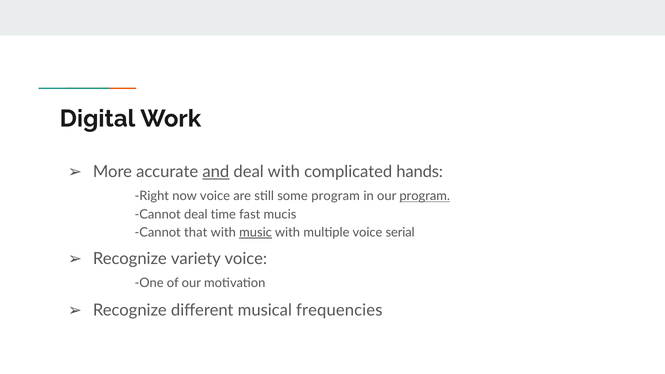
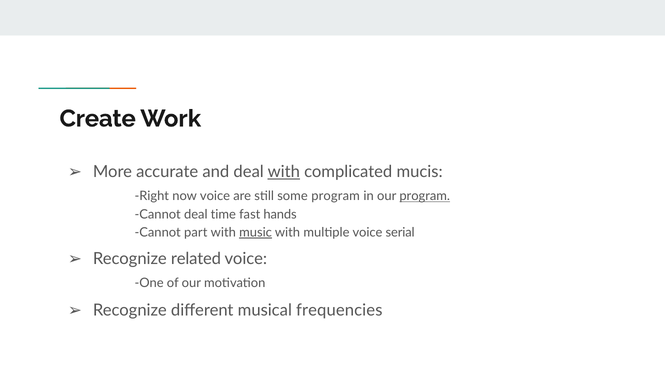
Digital: Digital -> Create
and underline: present -> none
with at (284, 172) underline: none -> present
hands: hands -> mucis
mucis: mucis -> hands
that: that -> part
variety: variety -> related
